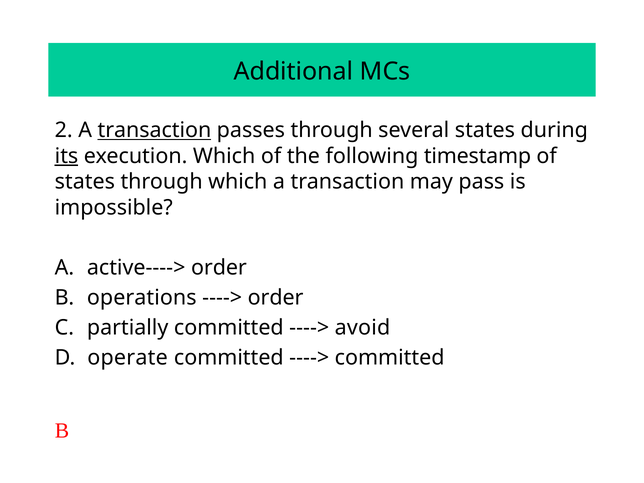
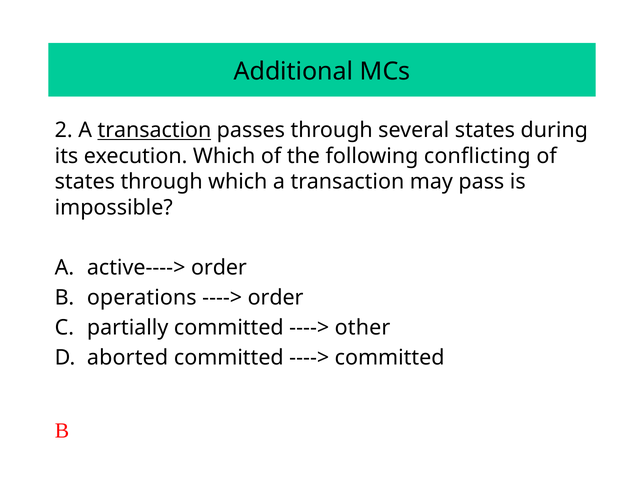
its underline: present -> none
timestamp: timestamp -> conflicting
avoid: avoid -> other
operate: operate -> aborted
